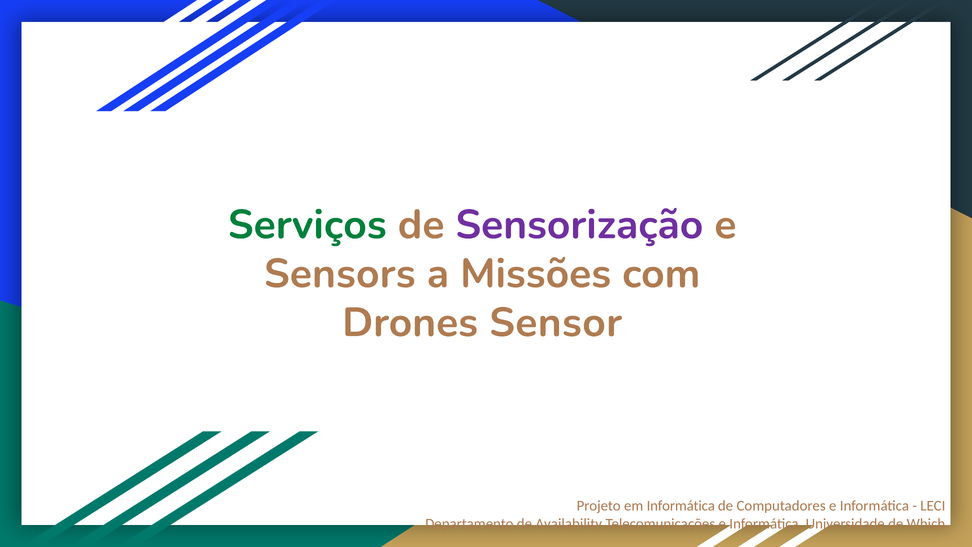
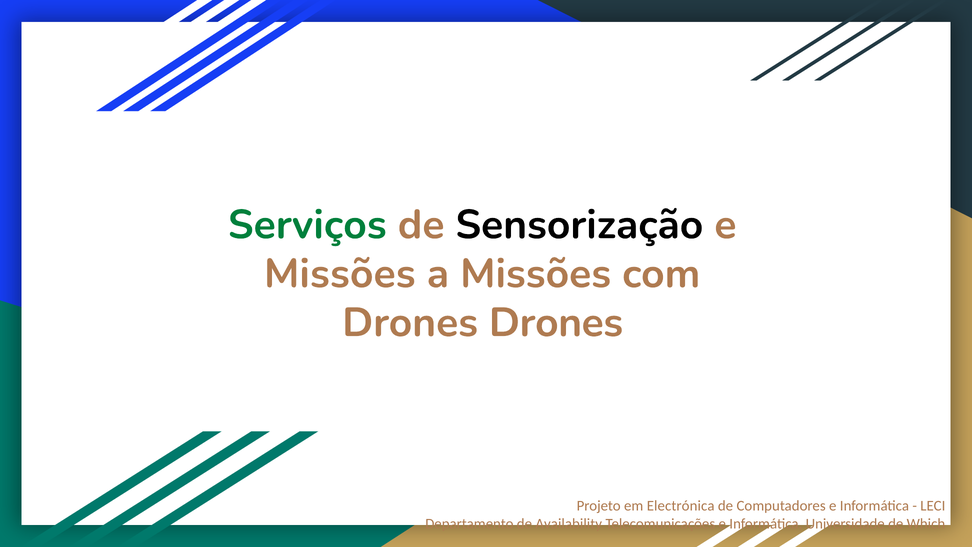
Sensorização colour: purple -> black
Sensors at (340, 274): Sensors -> Missões
Drones Sensor: Sensor -> Drones
em Informática: Informática -> Electrónica
